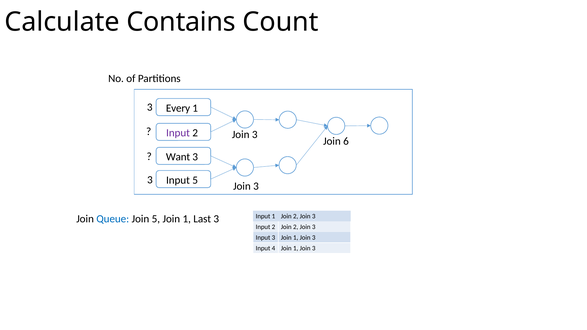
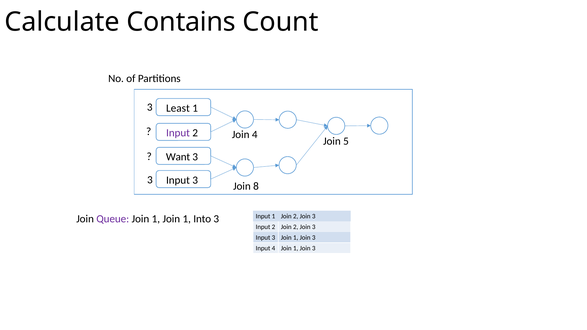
Every: Every -> Least
3 at (255, 134): 3 -> 4
6: 6 -> 5
5 at (195, 180): 5 -> 3
3 at (256, 186): 3 -> 8
Queue colour: blue -> purple
5 at (156, 219): 5 -> 1
Last: Last -> Into
